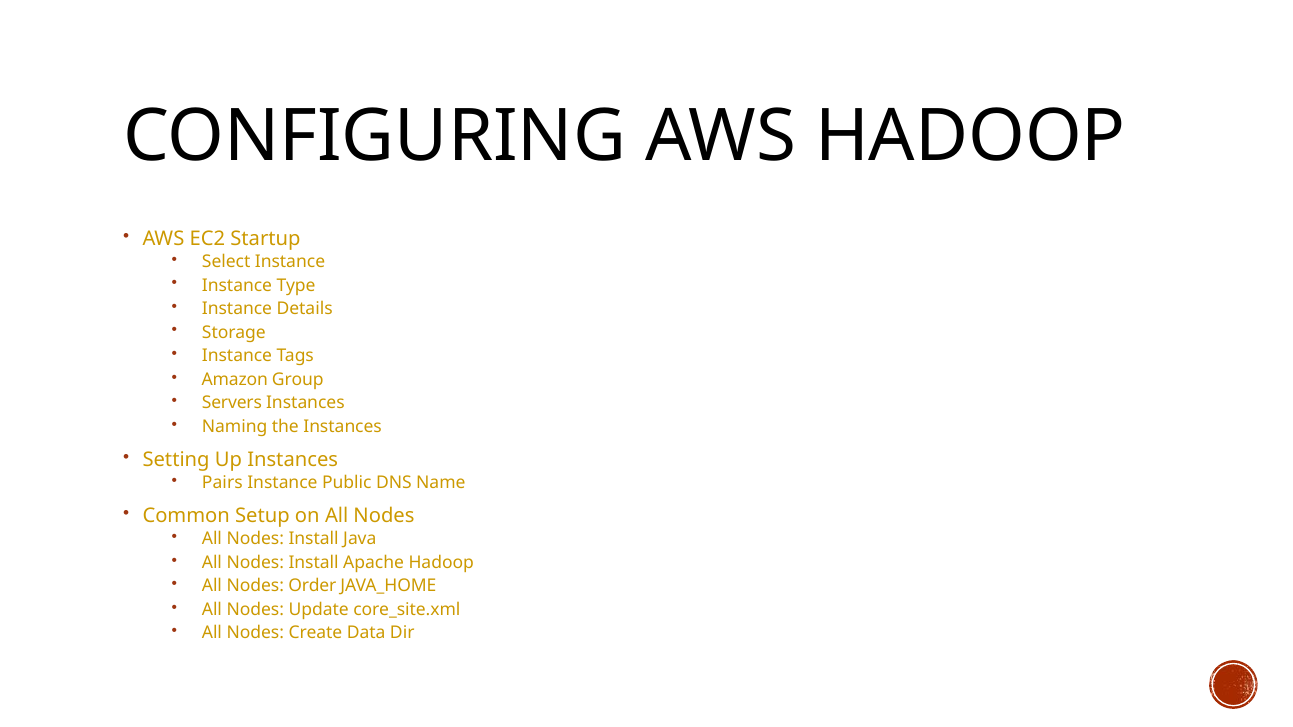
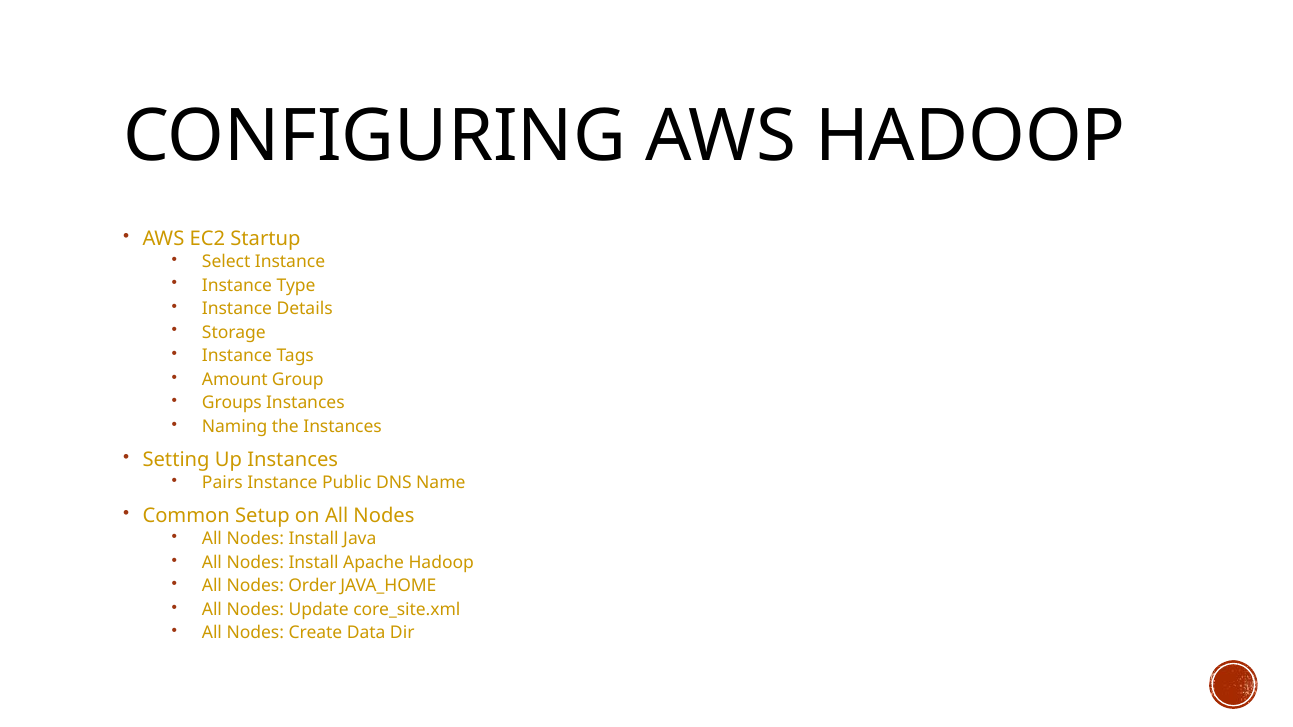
Amazon: Amazon -> Amount
Servers: Servers -> Groups
